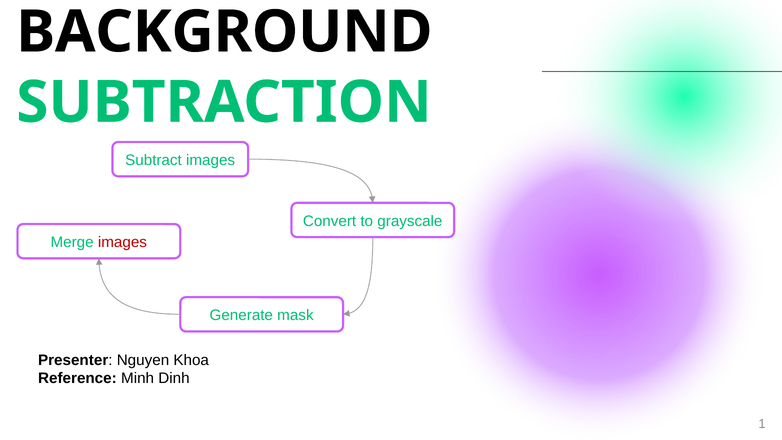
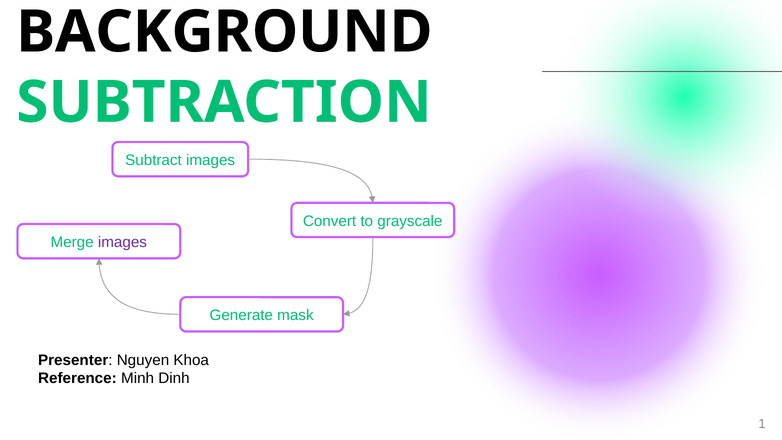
images at (122, 242) colour: red -> purple
